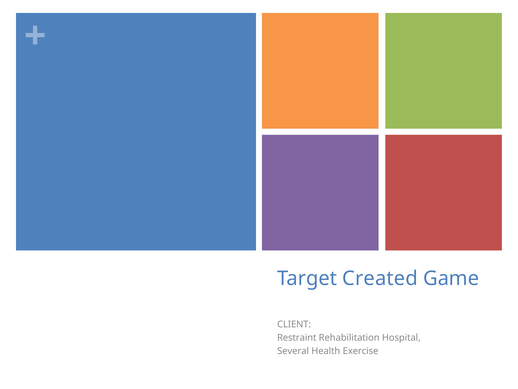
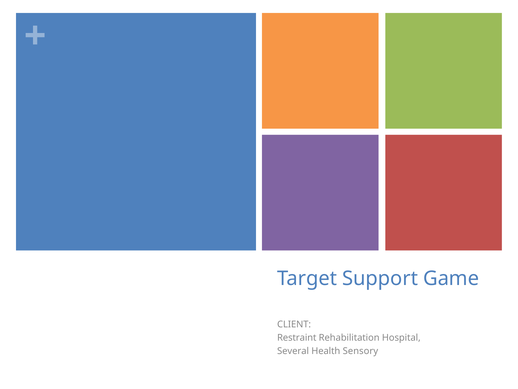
Created: Created -> Support
Exercise: Exercise -> Sensory
